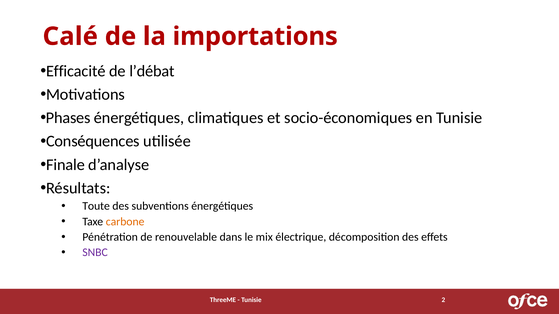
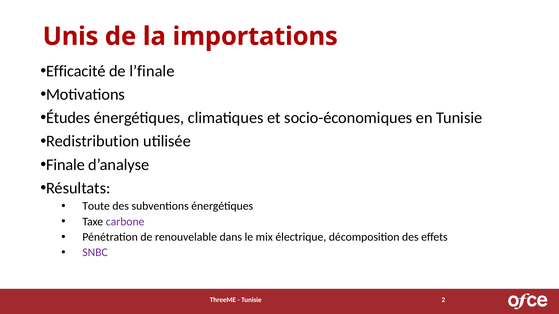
Calé: Calé -> Unis
l’débat: l’débat -> l’finale
Phases: Phases -> Études
Conséquences: Conséquences -> Redistribution
carbone colour: orange -> purple
